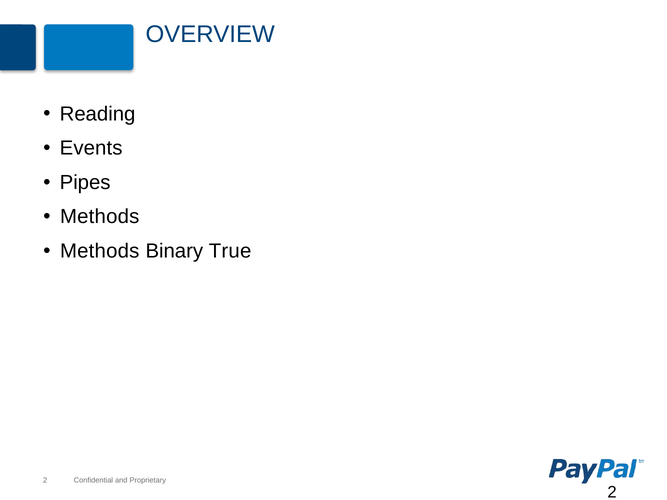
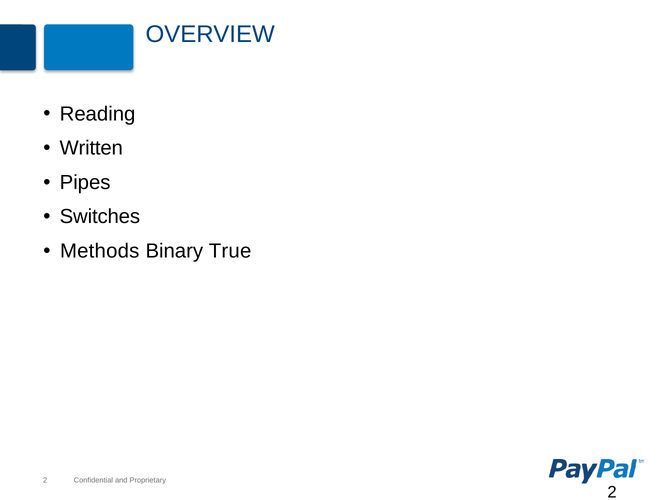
Events: Events -> Written
Methods at (100, 217): Methods -> Switches
